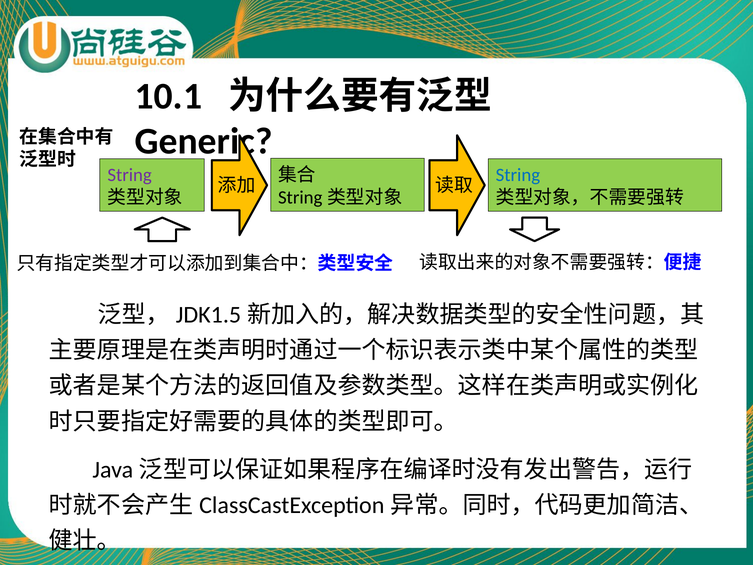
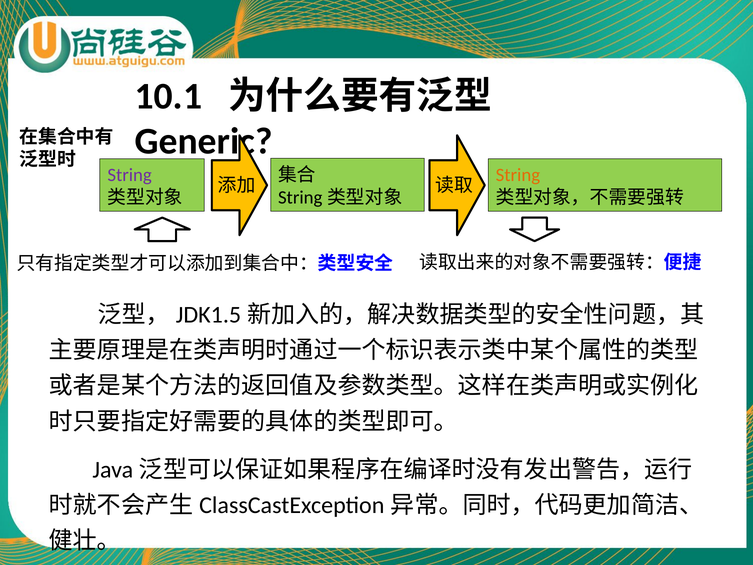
String at (518, 175) colour: blue -> orange
